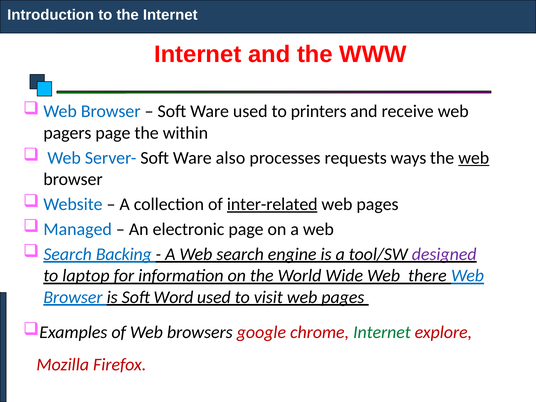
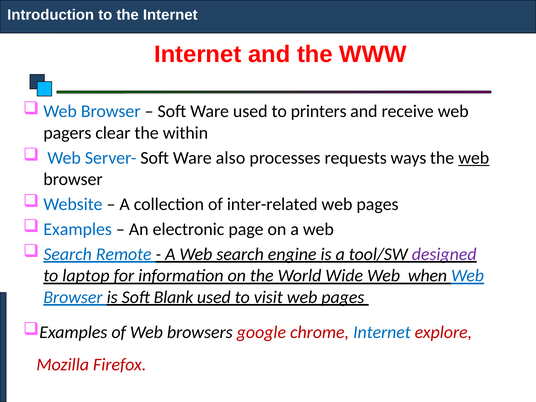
pagers page: page -> clear
inter-related underline: present -> none
Managed at (78, 229): Managed -> Examples
Backing: Backing -> Remote
there: there -> when
Word: Word -> Blank
Internet at (382, 332) colour: green -> blue
